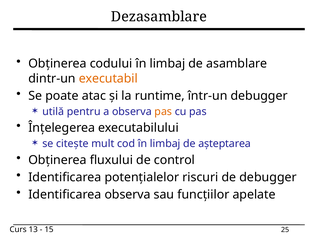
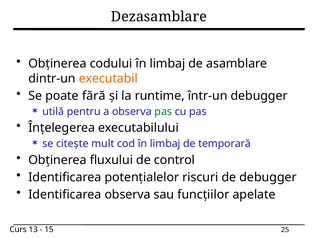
atac: atac -> fără
pas at (163, 112) colour: orange -> green
așteptarea: așteptarea -> temporară
